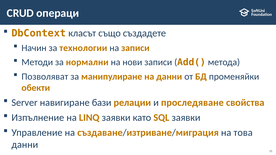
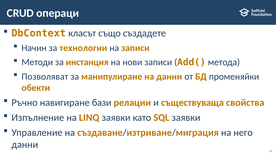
нормални: нормални -> инстанция
Server: Server -> Ръчно
проследяване: проследяване -> съществуваща
това: това -> него
